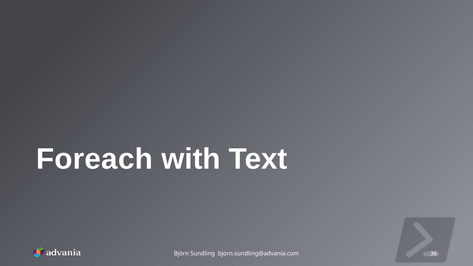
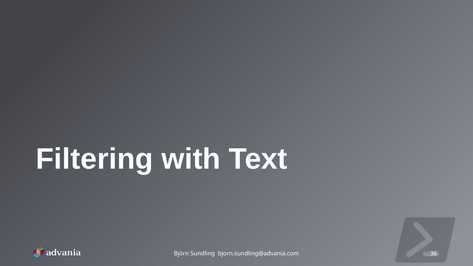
Foreach: Foreach -> Filtering
